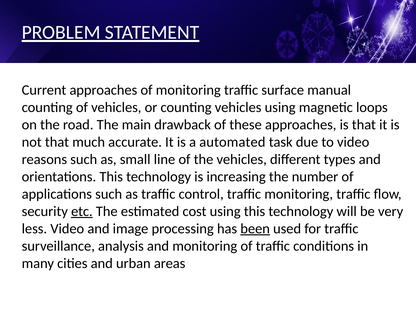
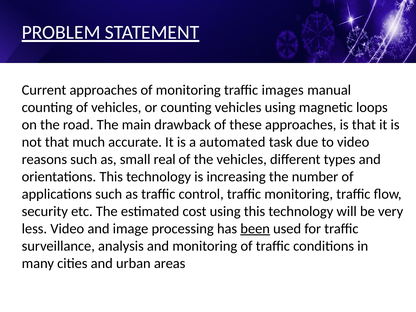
surface: surface -> images
line: line -> real
etc underline: present -> none
